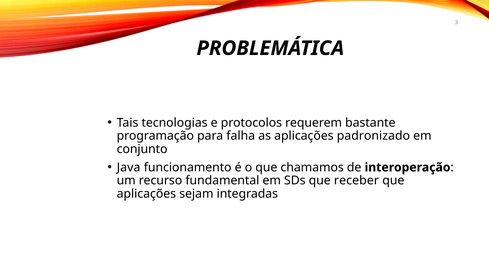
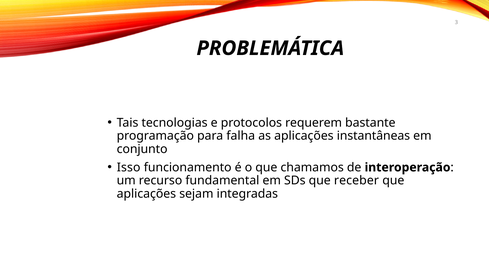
padronizado: padronizado -> instantâneas
Java: Java -> Isso
